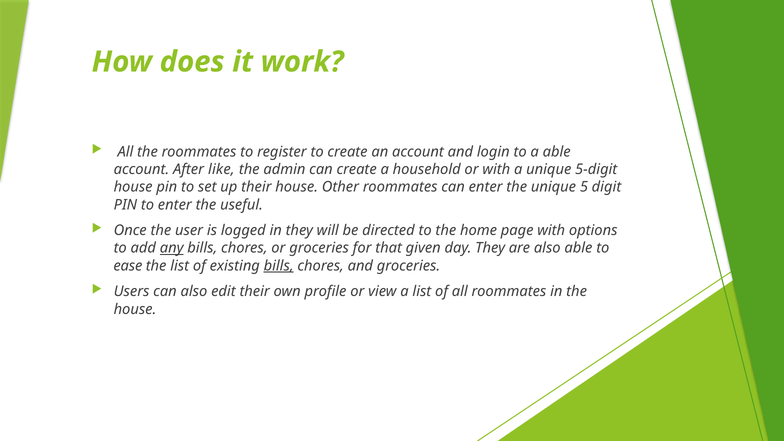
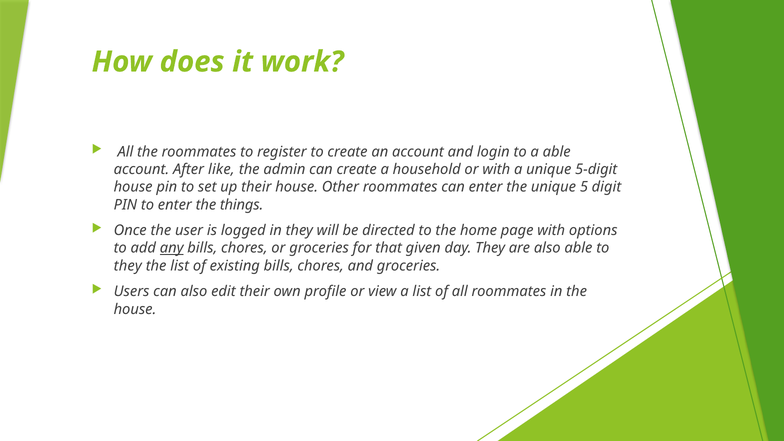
useful: useful -> things
ease at (128, 266): ease -> they
bills at (279, 266) underline: present -> none
